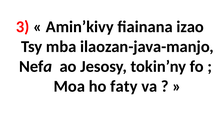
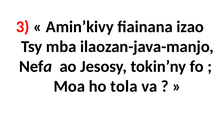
faty: faty -> tola
